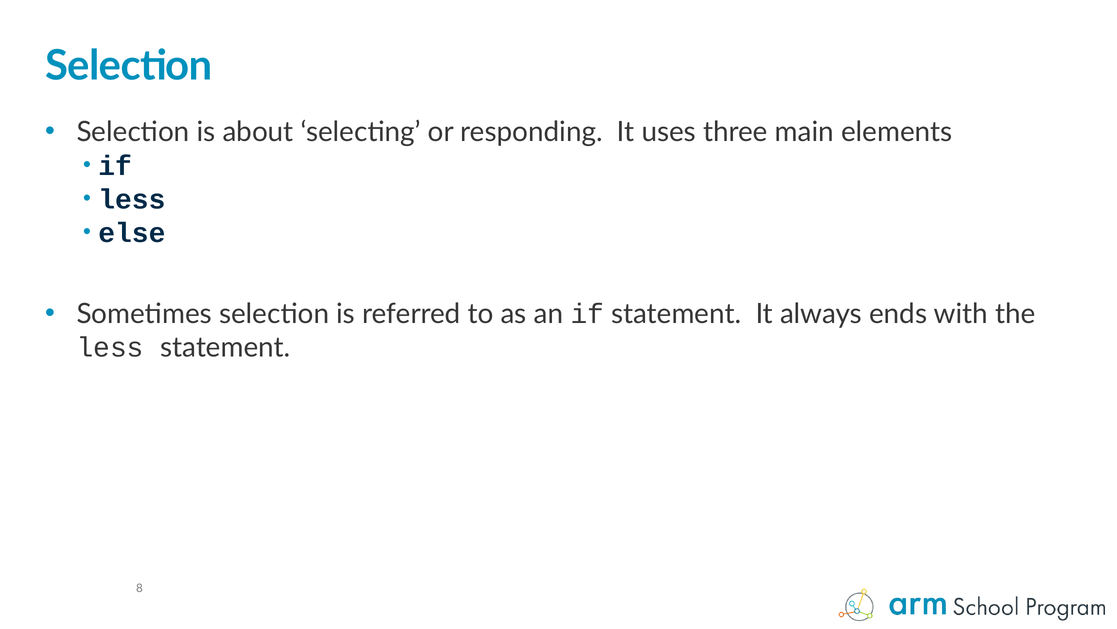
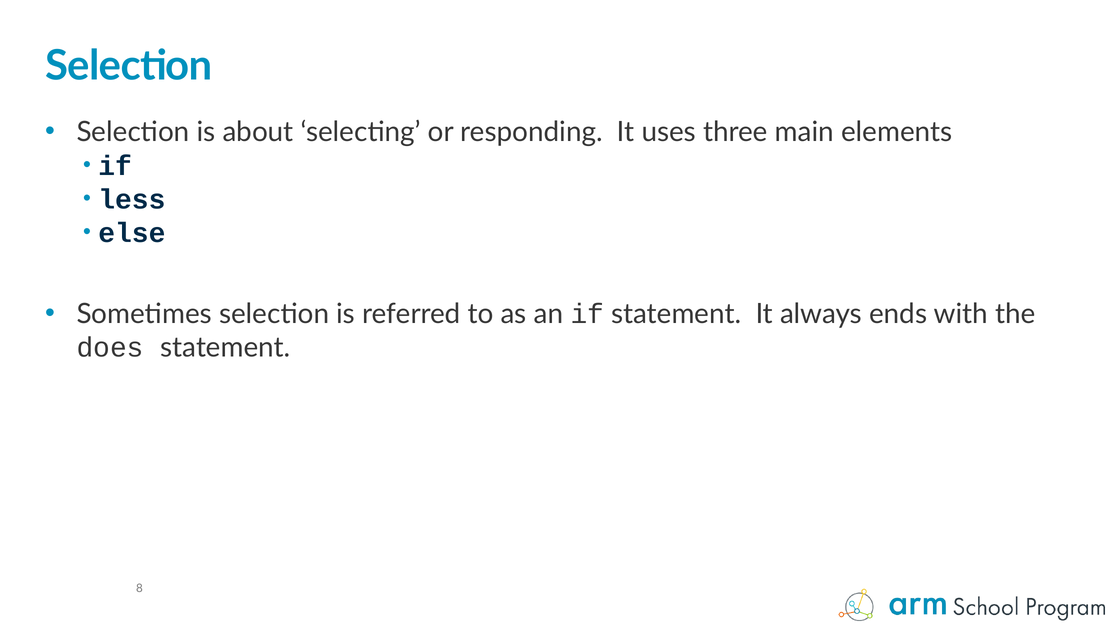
less at (110, 347): less -> does
